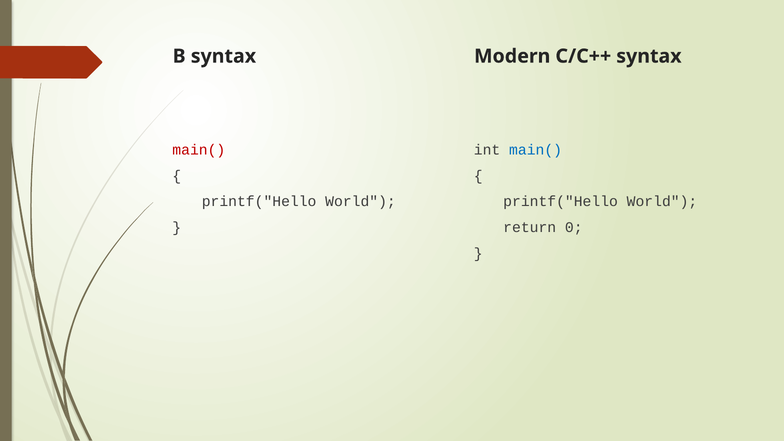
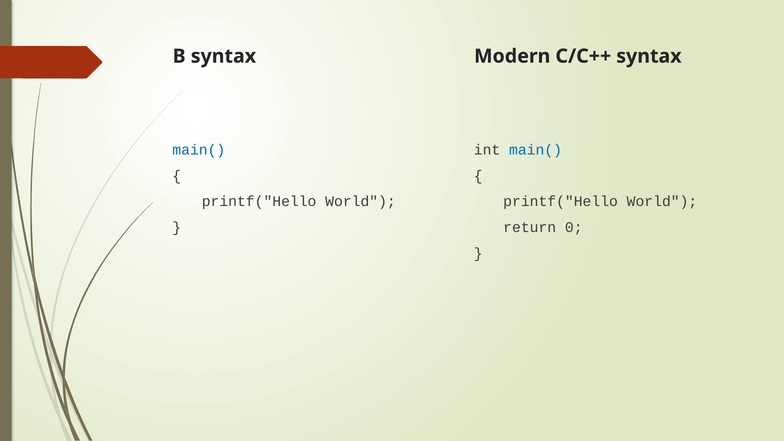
main( at (199, 150) colour: red -> blue
